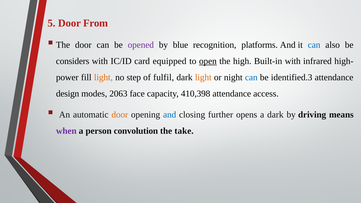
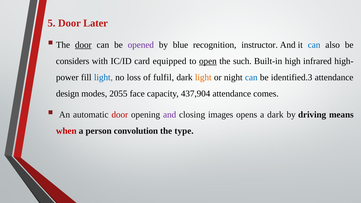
From: From -> Later
door at (83, 45) underline: none -> present
platforms: platforms -> instructor
high: high -> such
Built-in with: with -> high
light at (103, 77) colour: orange -> blue
step: step -> loss
2063: 2063 -> 2055
410,398: 410,398 -> 437,904
access: access -> comes
door at (120, 115) colour: orange -> red
and at (170, 115) colour: blue -> purple
further: further -> images
when colour: purple -> red
take: take -> type
